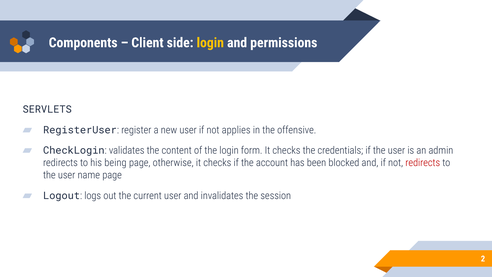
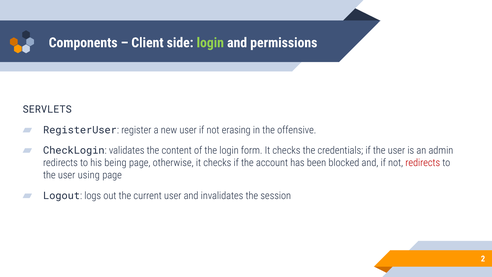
login at (210, 43) colour: yellow -> light green
applies: applies -> erasing
name: name -> using
